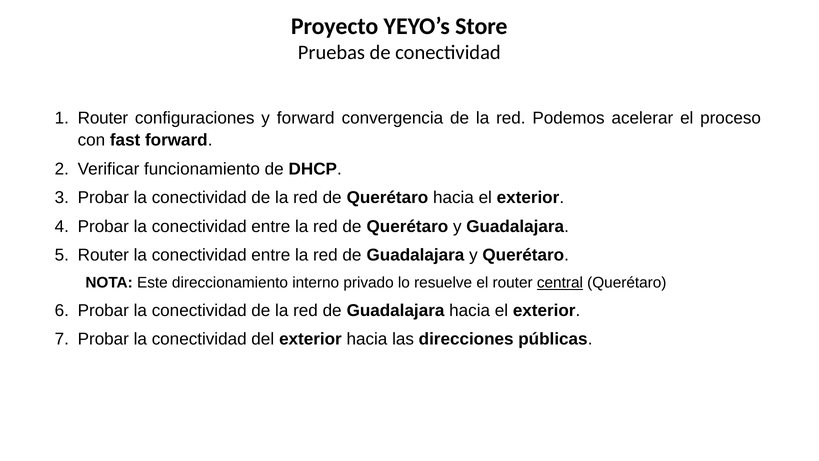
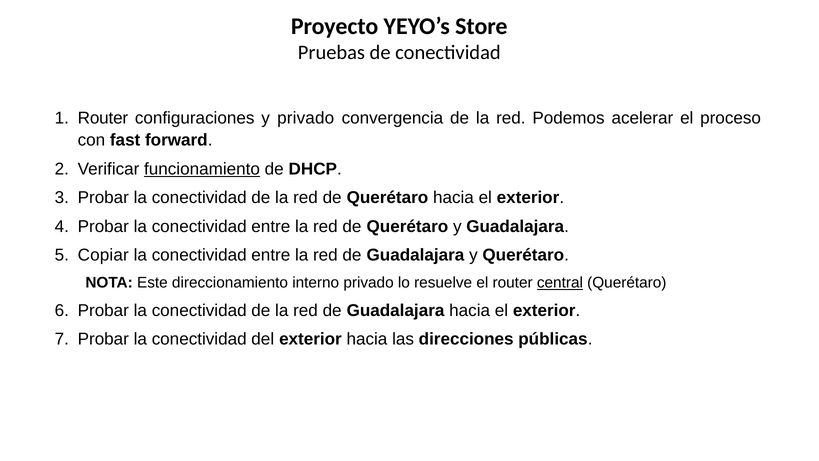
y forward: forward -> privado
funcionamiento underline: none -> present
Router at (103, 255): Router -> Copiar
